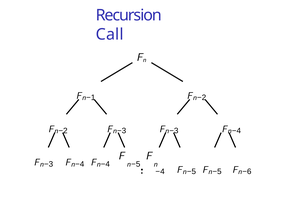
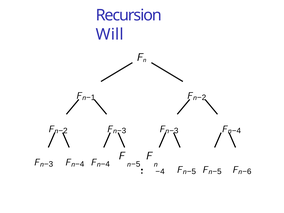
Call: Call -> Will
